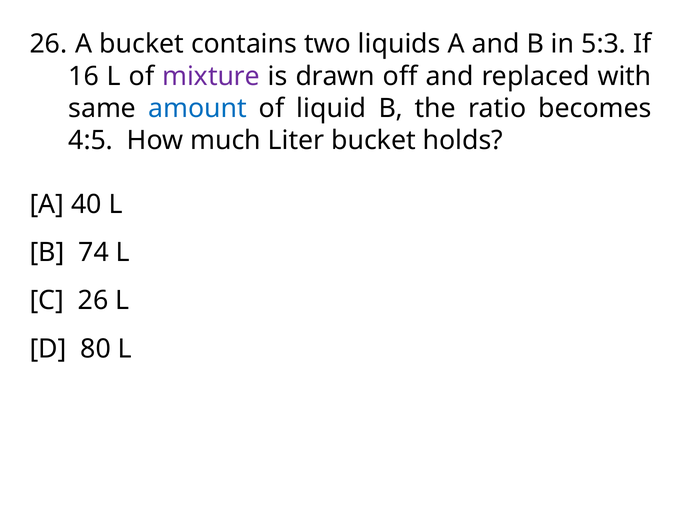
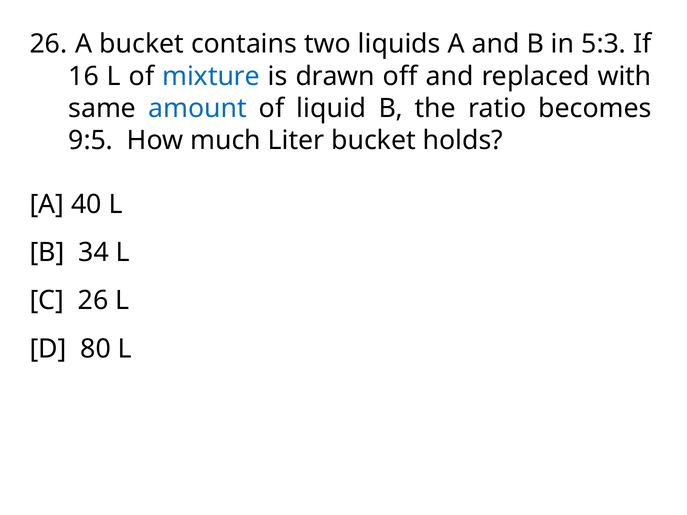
mixture colour: purple -> blue
4:5: 4:5 -> 9:5
74: 74 -> 34
